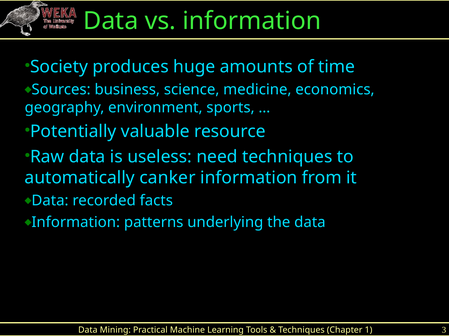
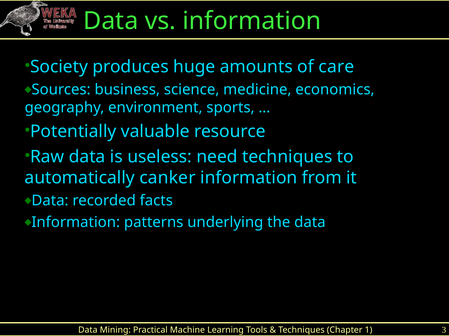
time: time -> care
